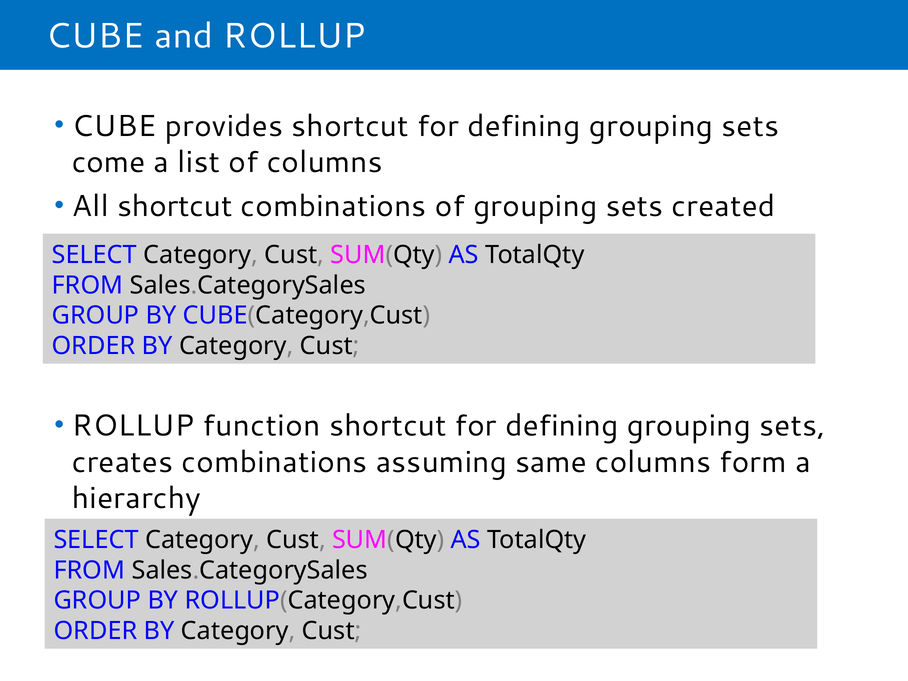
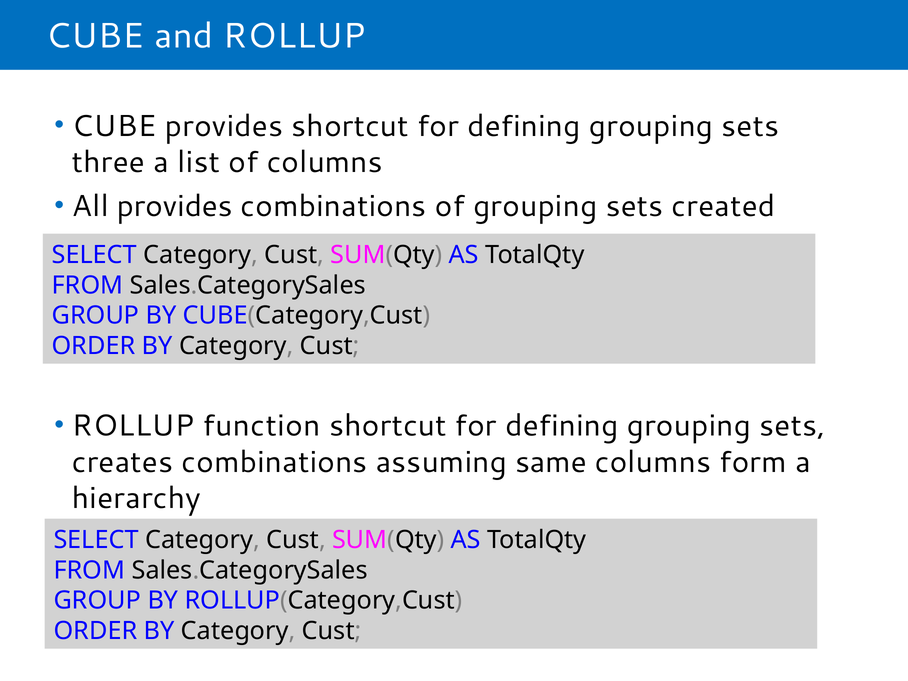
come: come -> three
All shortcut: shortcut -> provides
